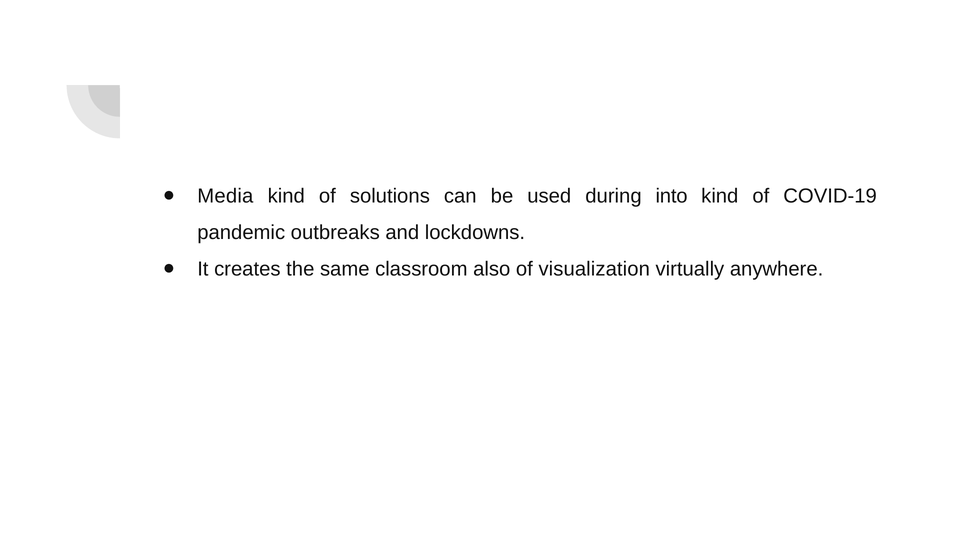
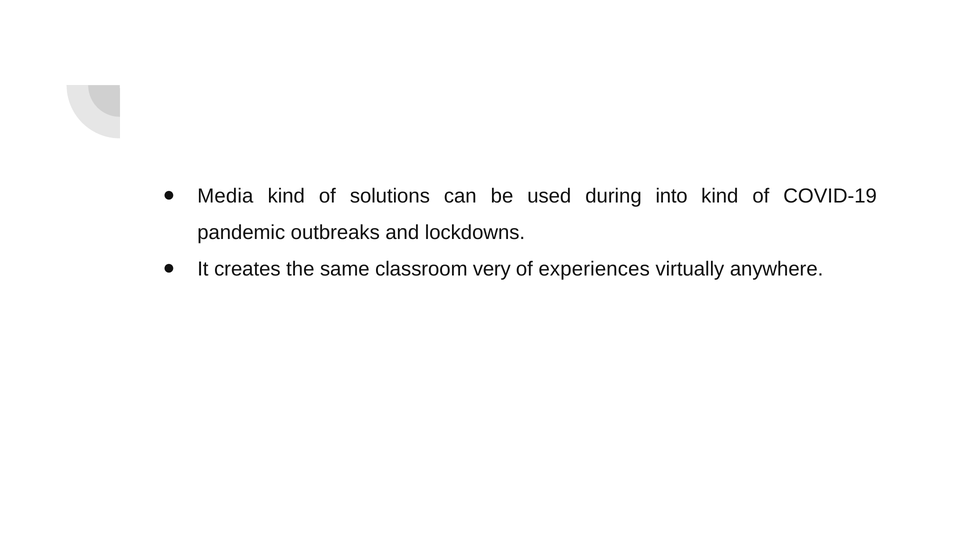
also: also -> very
visualization: visualization -> experiences
